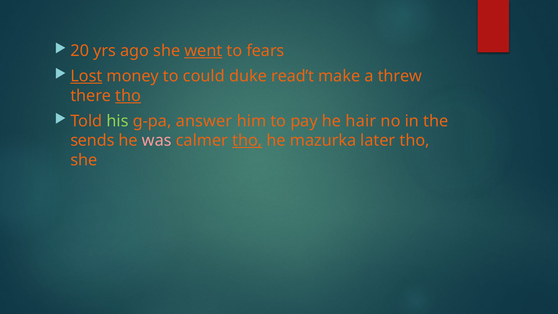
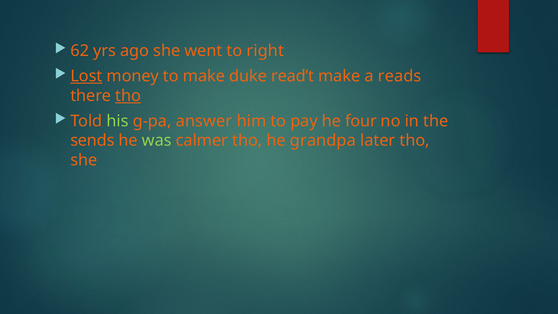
20: 20 -> 62
went underline: present -> none
fears: fears -> right
to could: could -> make
threw: threw -> reads
hair: hair -> four
was colour: pink -> light green
tho at (247, 140) underline: present -> none
mazurka: mazurka -> grandpa
